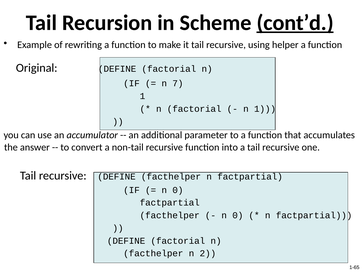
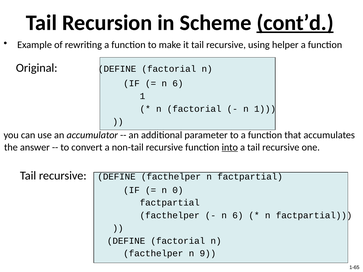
7 at (178, 84): 7 -> 6
into underline: none -> present
0 at (238, 216): 0 -> 6
2: 2 -> 9
